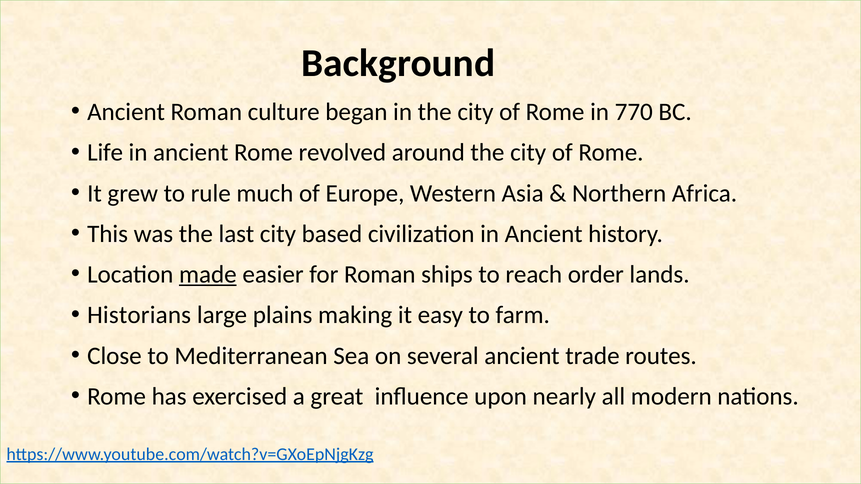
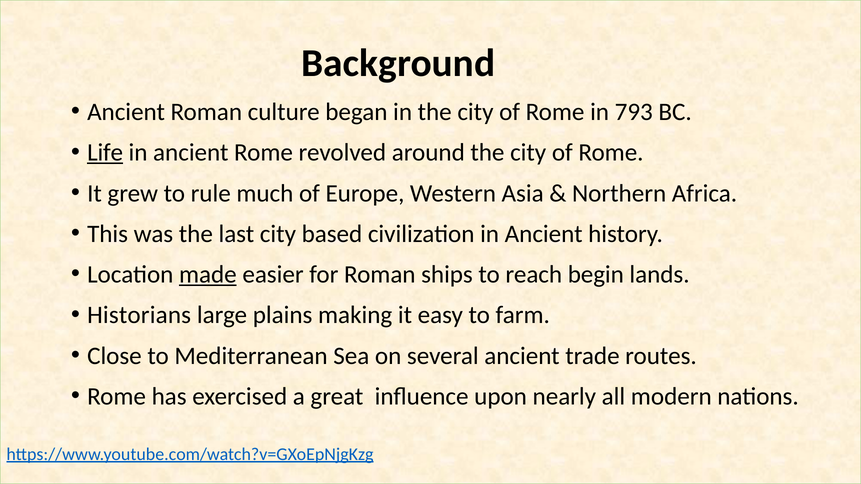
770: 770 -> 793
Life underline: none -> present
order: order -> begin
